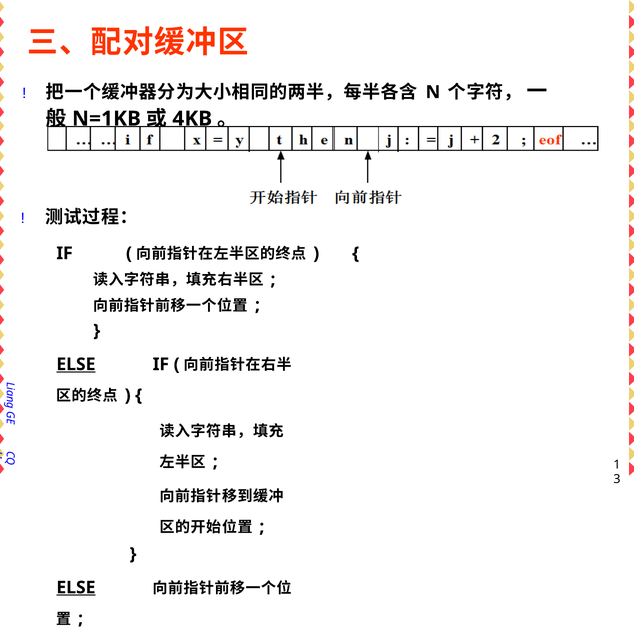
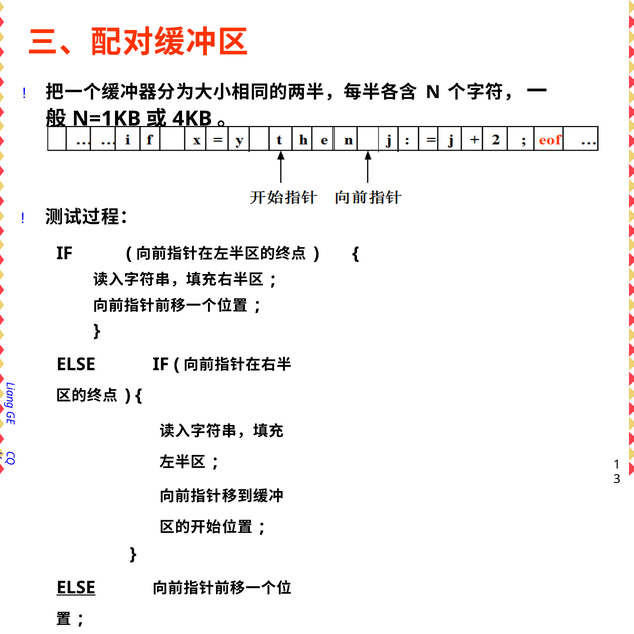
ELSE at (76, 364) underline: present -> none
